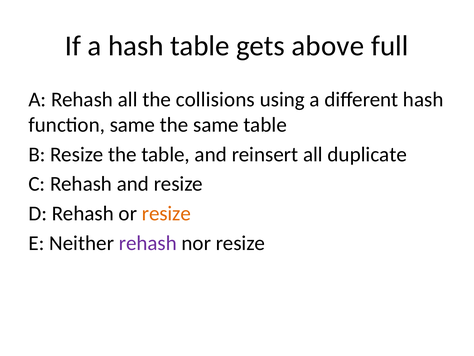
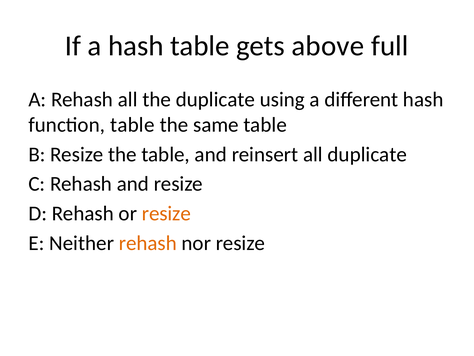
the collisions: collisions -> duplicate
function same: same -> table
rehash at (148, 243) colour: purple -> orange
